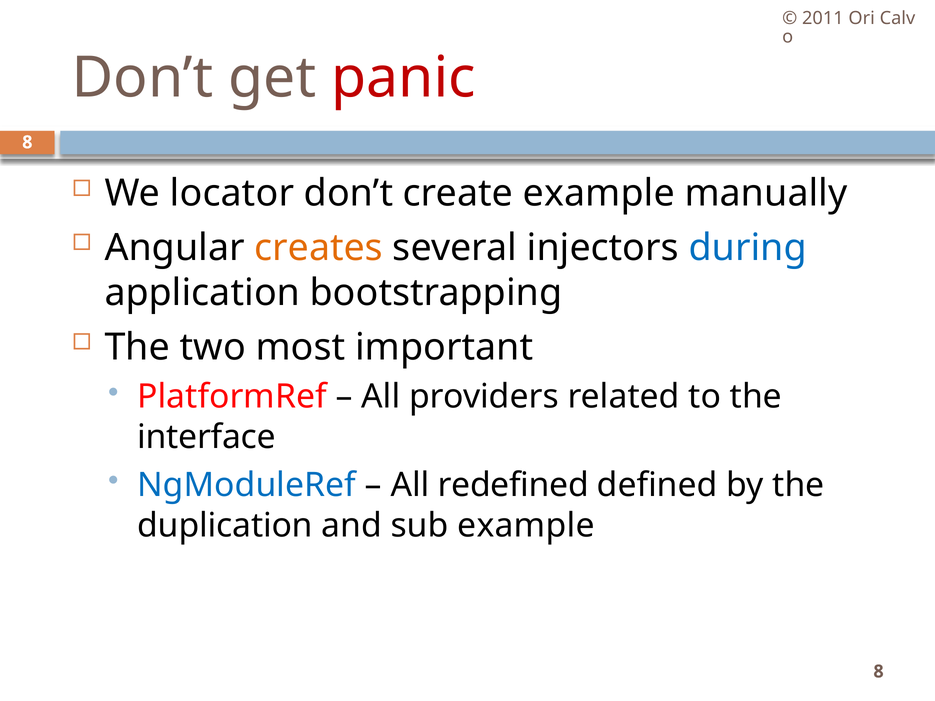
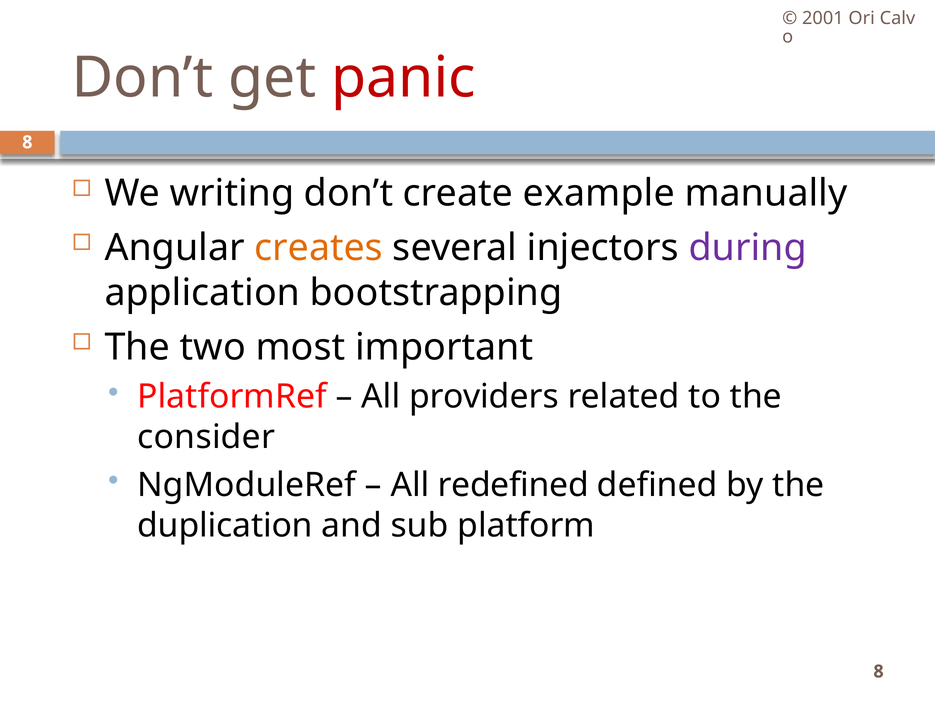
2011: 2011 -> 2001
locator: locator -> writing
during colour: blue -> purple
interface: interface -> consider
NgModuleRef colour: blue -> black
sub example: example -> platform
